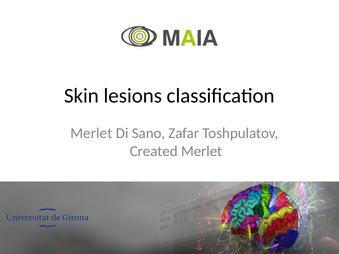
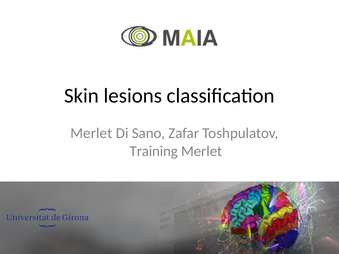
Created: Created -> Training
